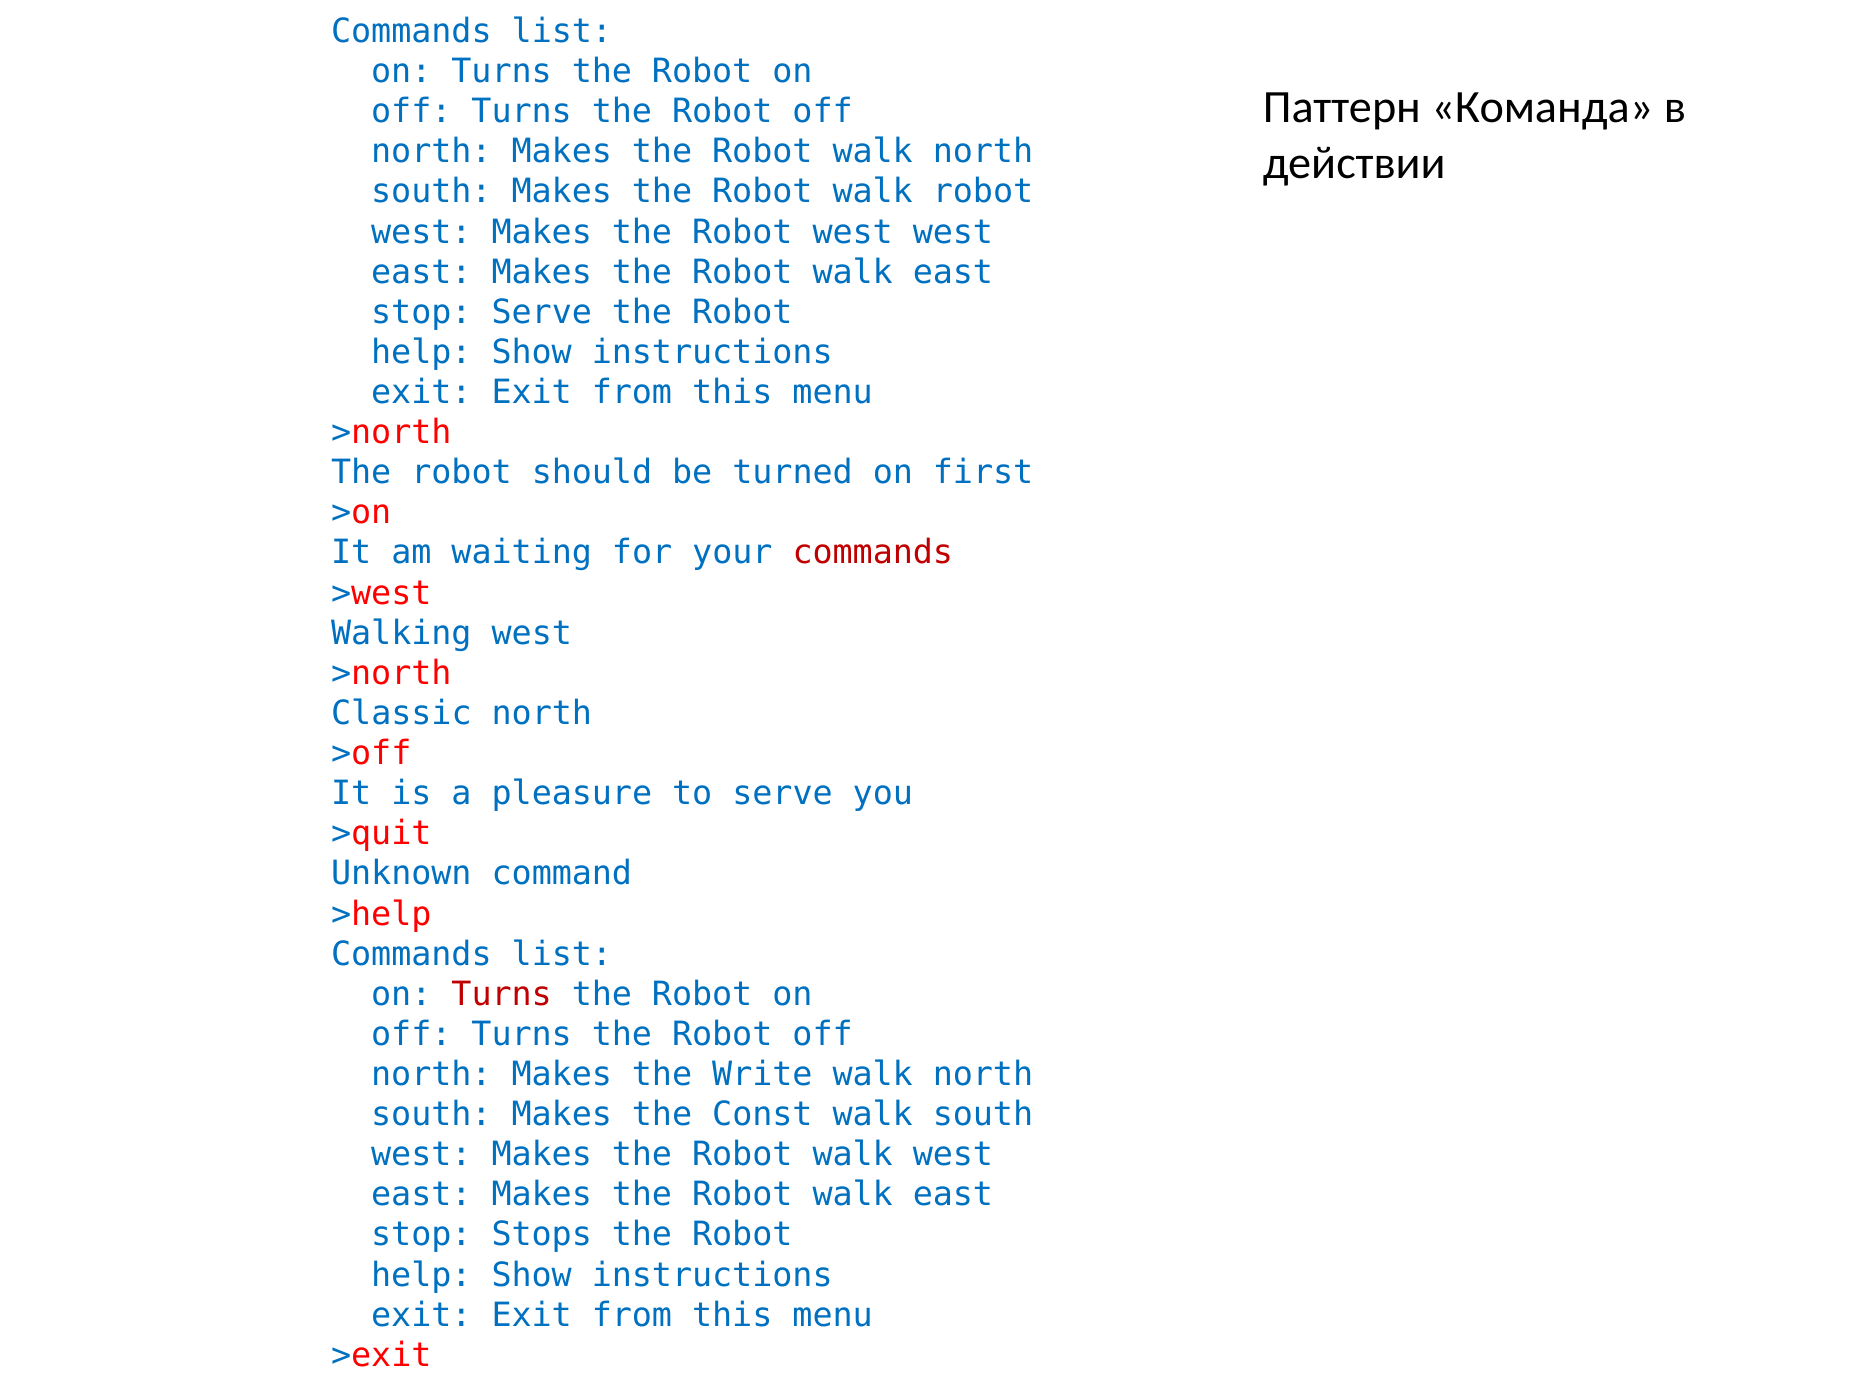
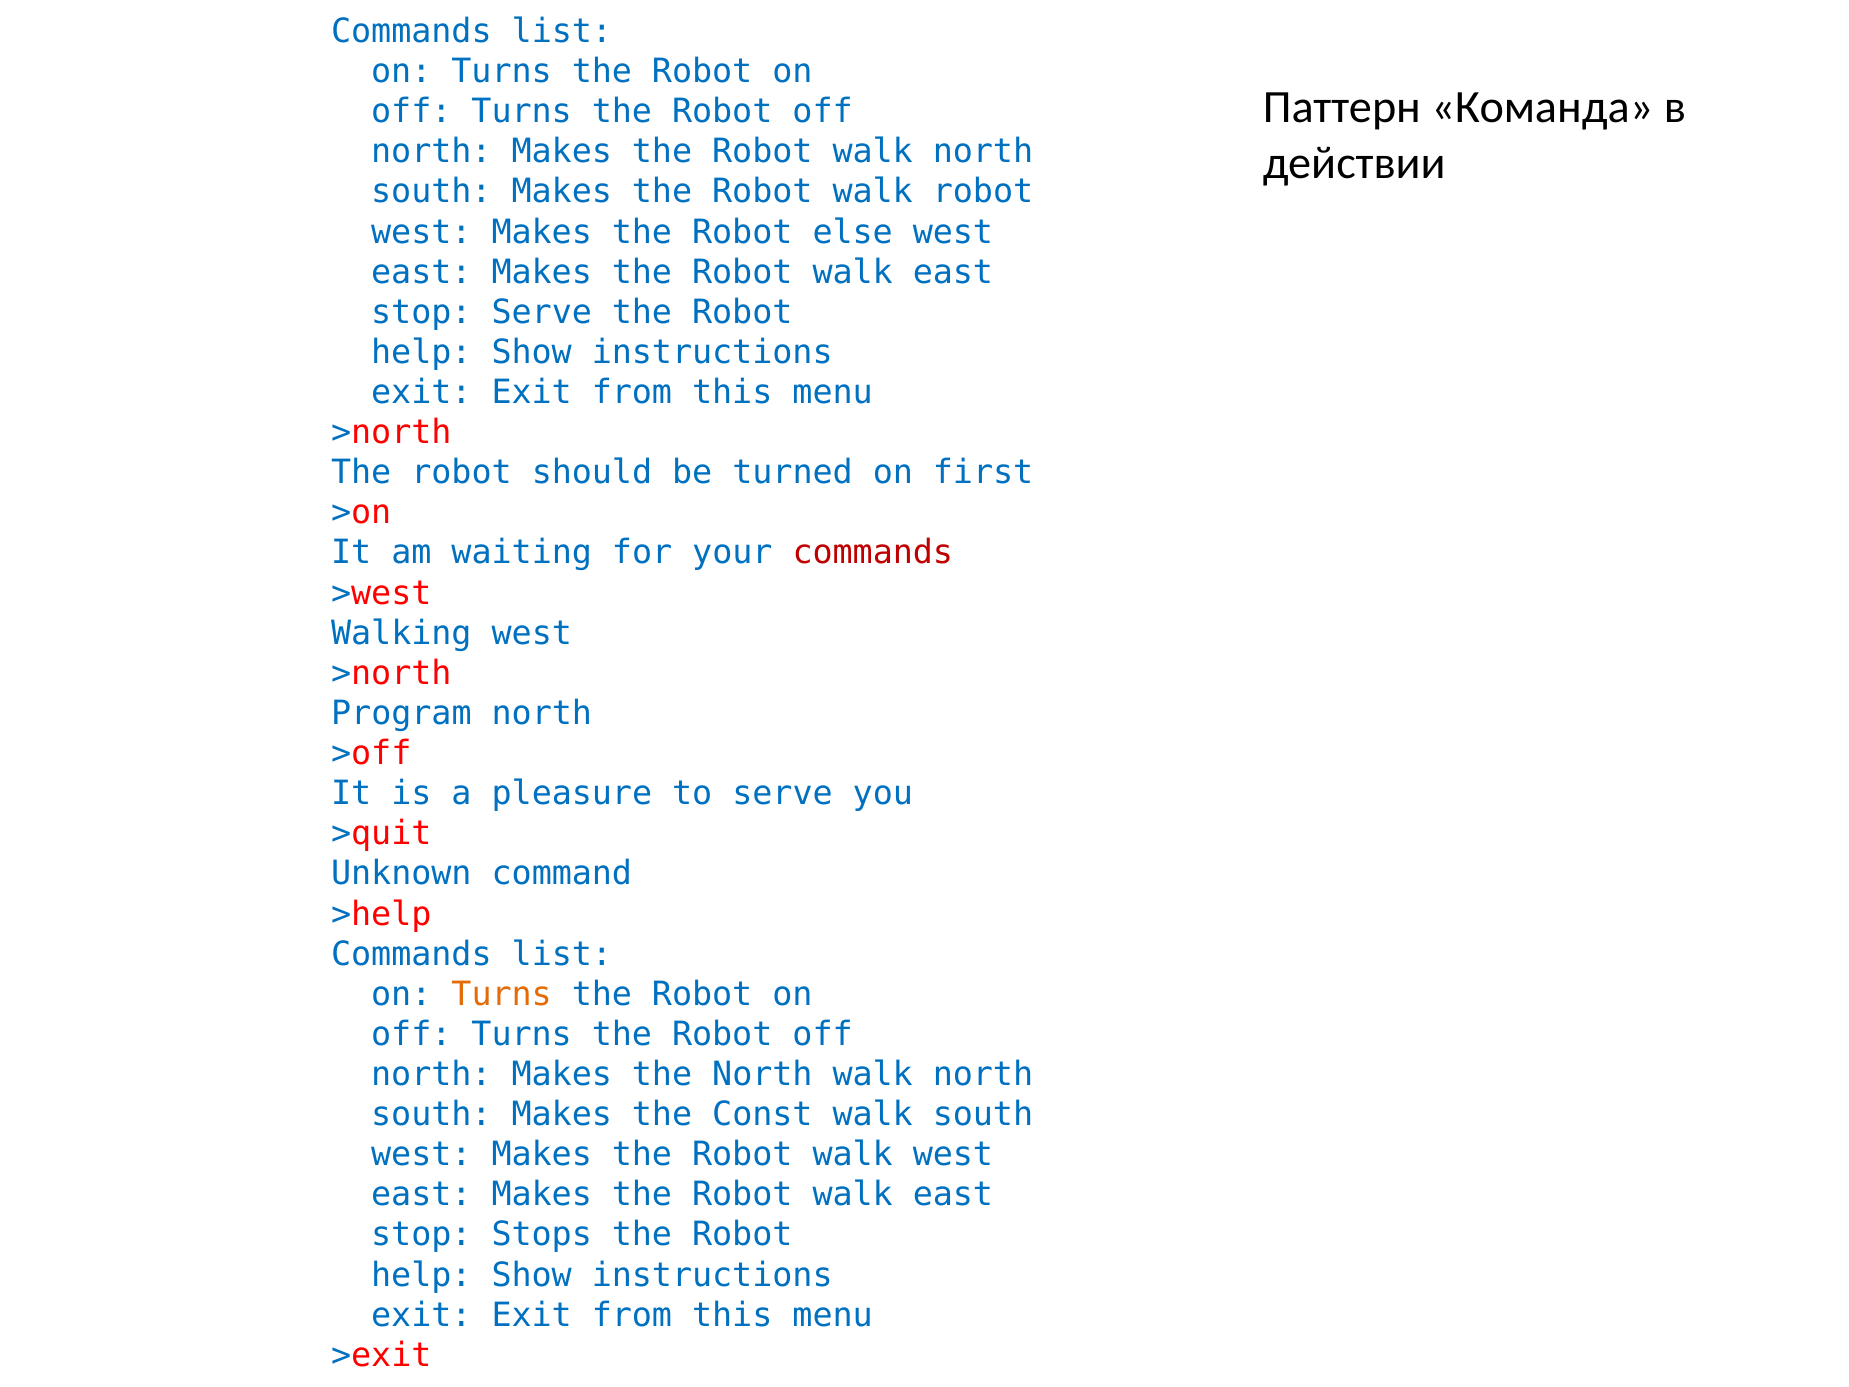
the Robot west: west -> else
Classic: Classic -> Program
Turns at (502, 994) colour: red -> orange
the Write: Write -> North
